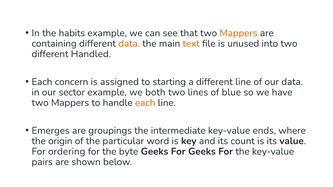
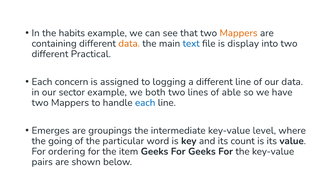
text colour: orange -> blue
unused: unused -> display
Handled: Handled -> Practical
starting: starting -> logging
blue: blue -> able
each at (145, 103) colour: orange -> blue
ends: ends -> level
origin: origin -> going
byte: byte -> item
